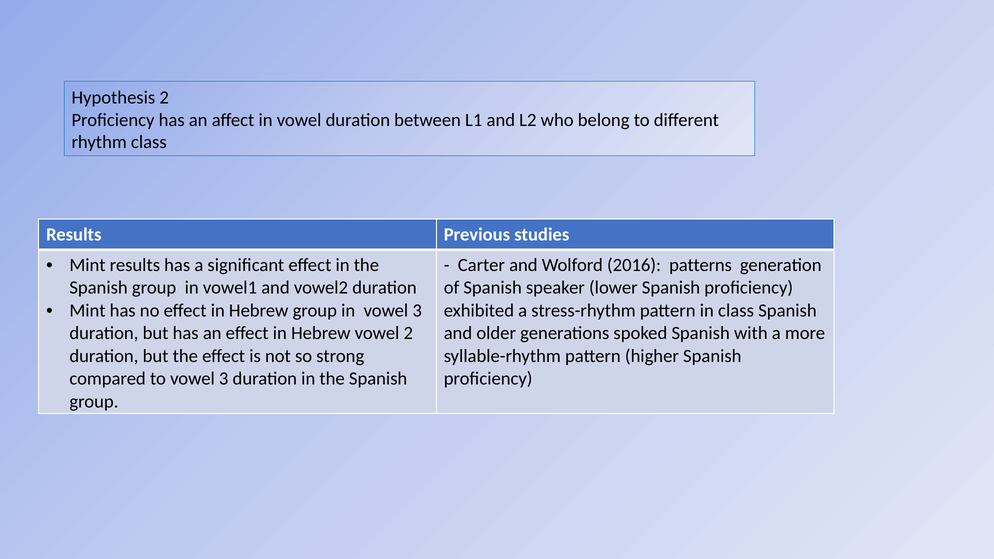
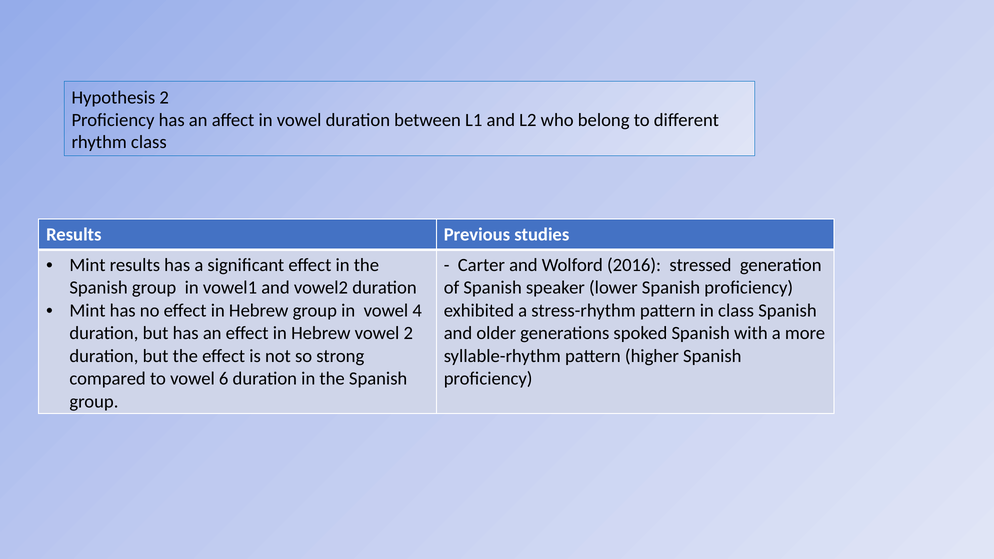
patterns: patterns -> stressed
in vowel 3: 3 -> 4
to vowel 3: 3 -> 6
